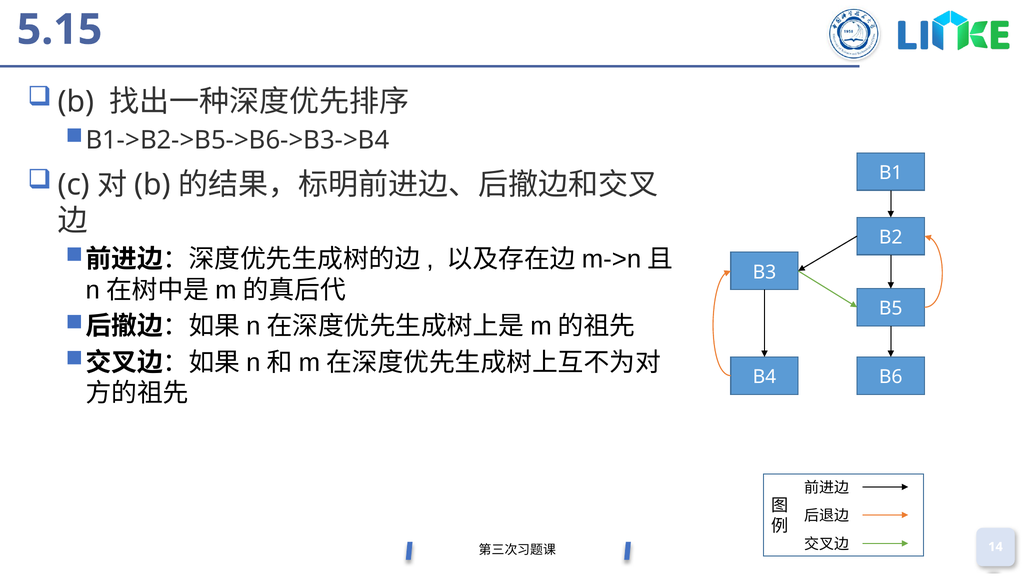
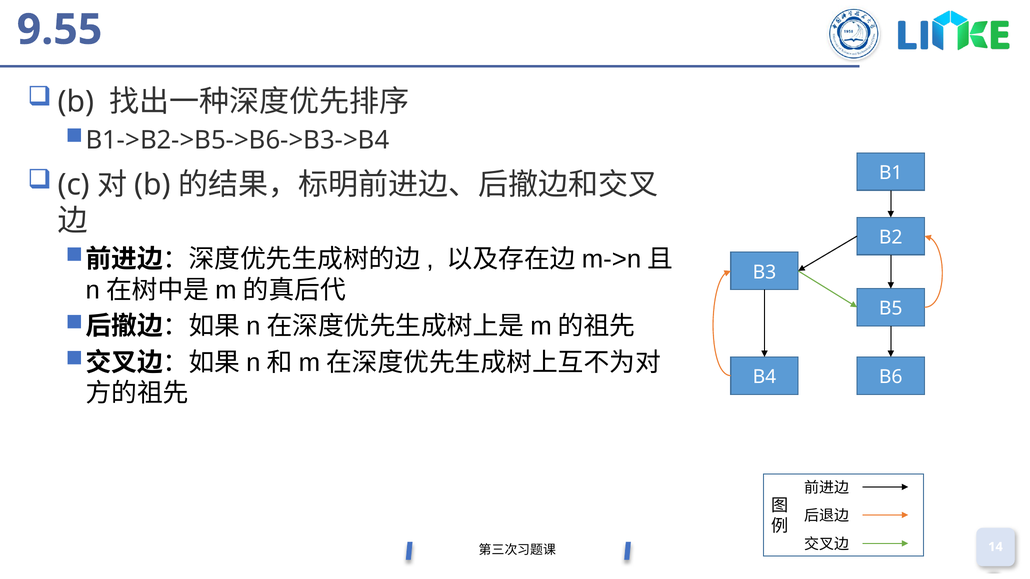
5.15: 5.15 -> 9.55
